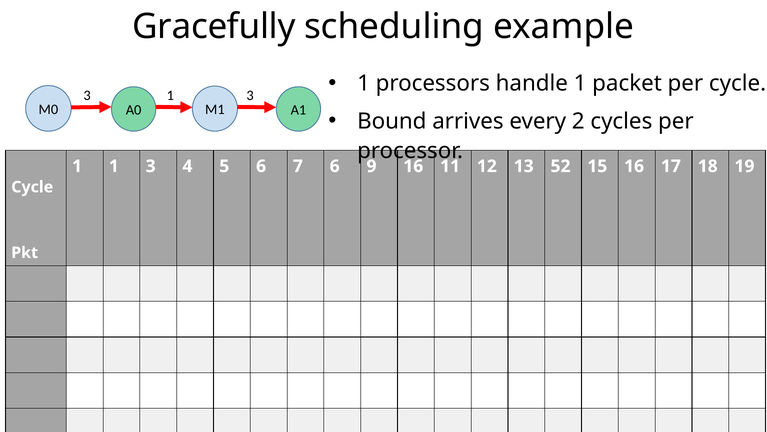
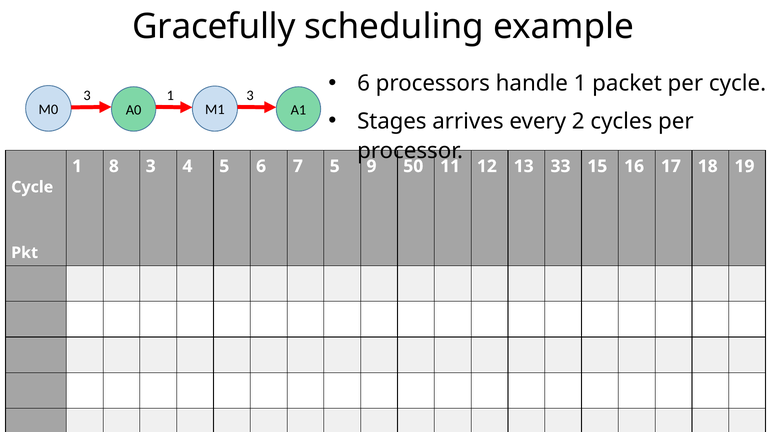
1 at (364, 83): 1 -> 6
Bound: Bound -> Stages
1 1: 1 -> 8
7 6: 6 -> 5
9 16: 16 -> 50
52: 52 -> 33
